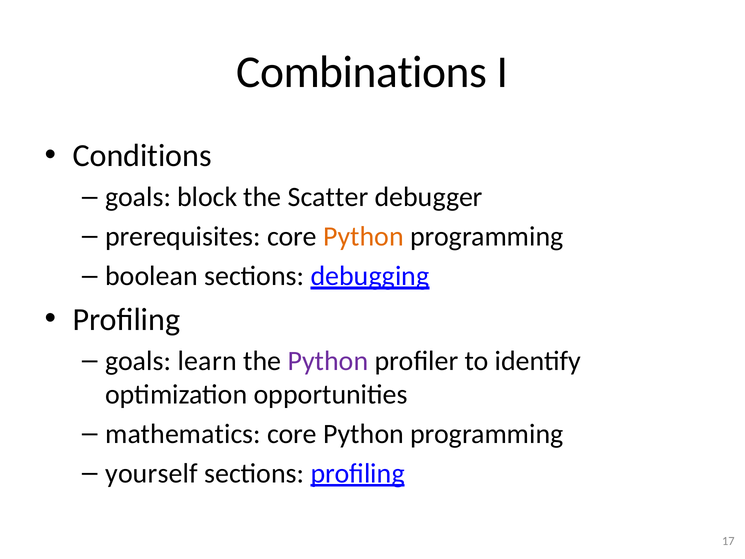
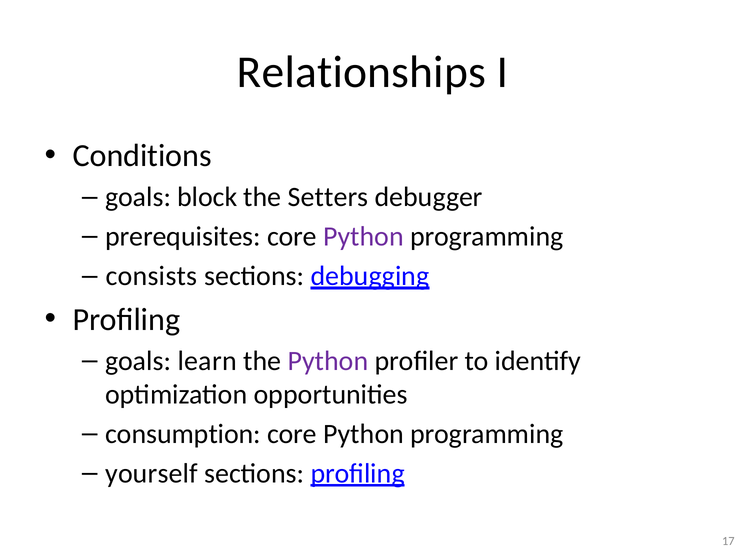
Combinations: Combinations -> Relationships
Scatter: Scatter -> Setters
Python at (363, 237) colour: orange -> purple
boolean: boolean -> consists
mathematics: mathematics -> consumption
